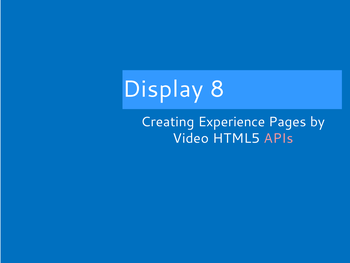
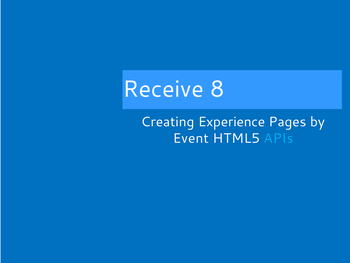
Display: Display -> Receive
Video: Video -> Event
APIs colour: pink -> light blue
